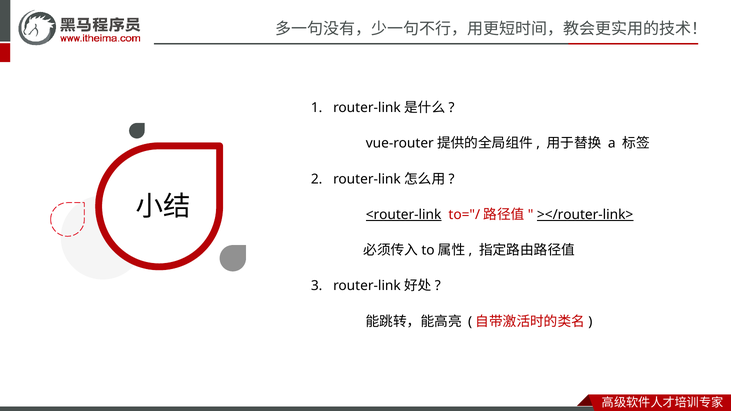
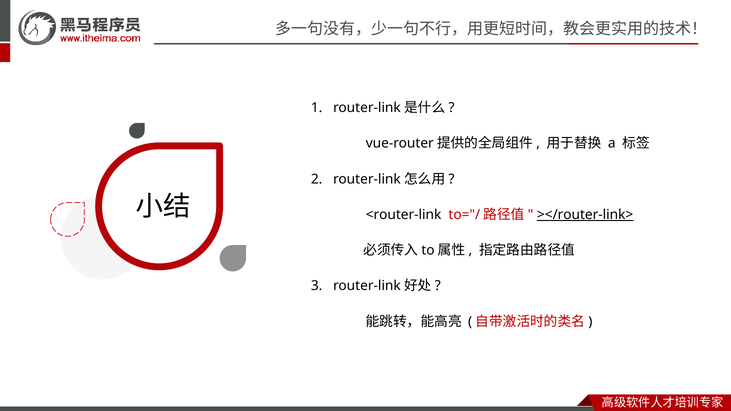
<router-link underline: present -> none
